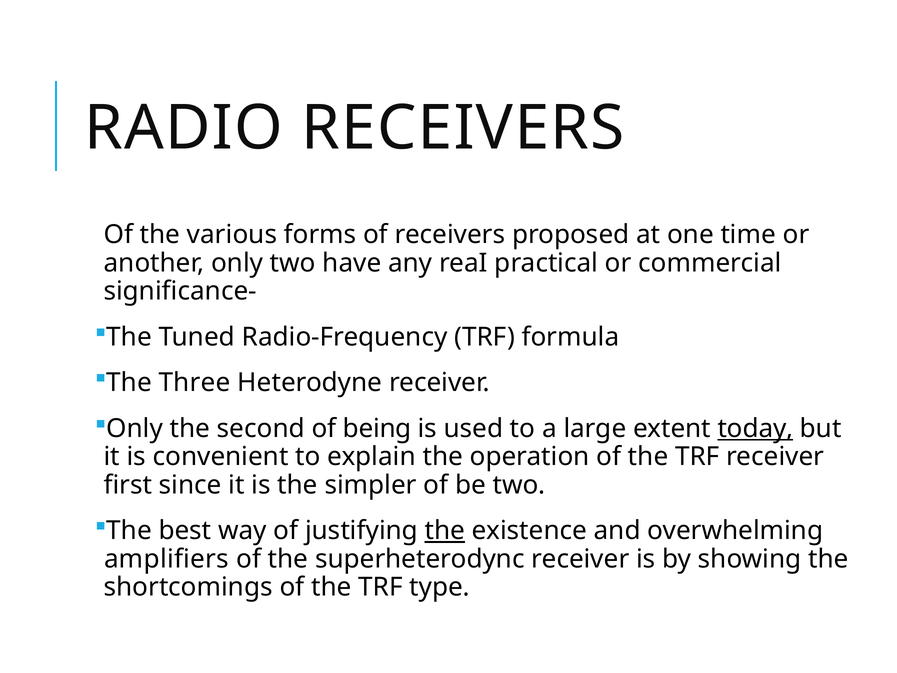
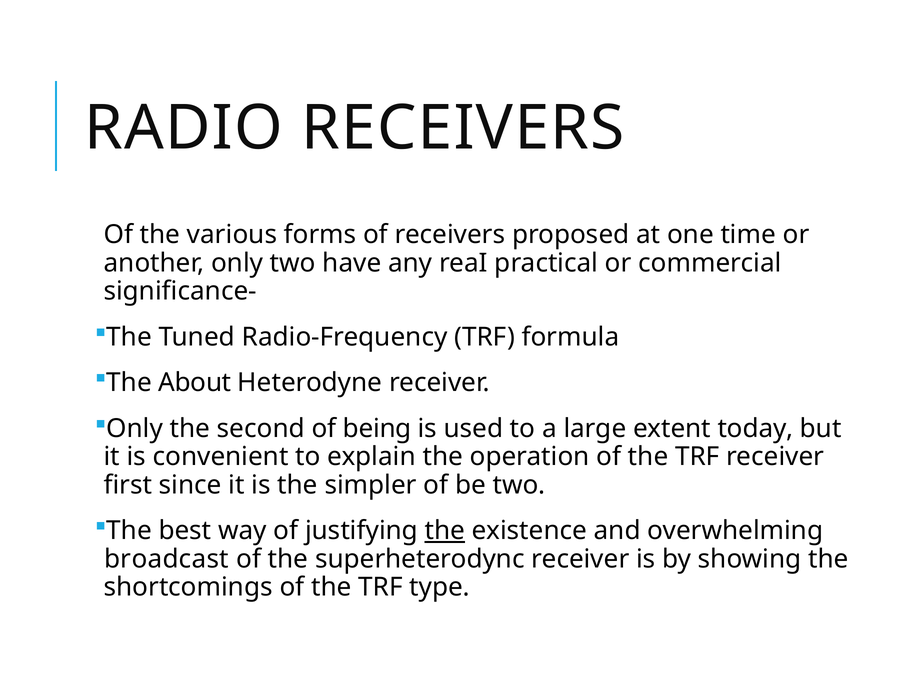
Three: Three -> About
today underline: present -> none
amplifiers: amplifiers -> broadcast
